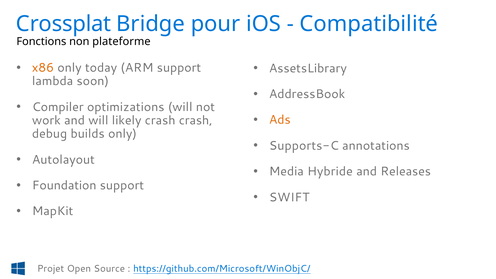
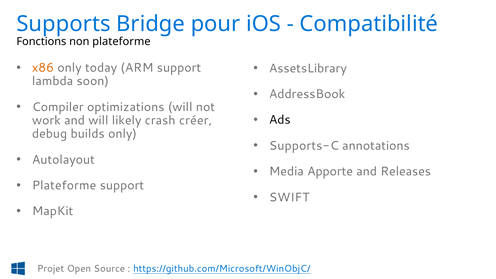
Crossplat: Crossplat -> Supports
Ads colour: orange -> black
crash crash: crash -> créer
Hybride: Hybride -> Apporte
Foundation at (64, 185): Foundation -> Plateforme
